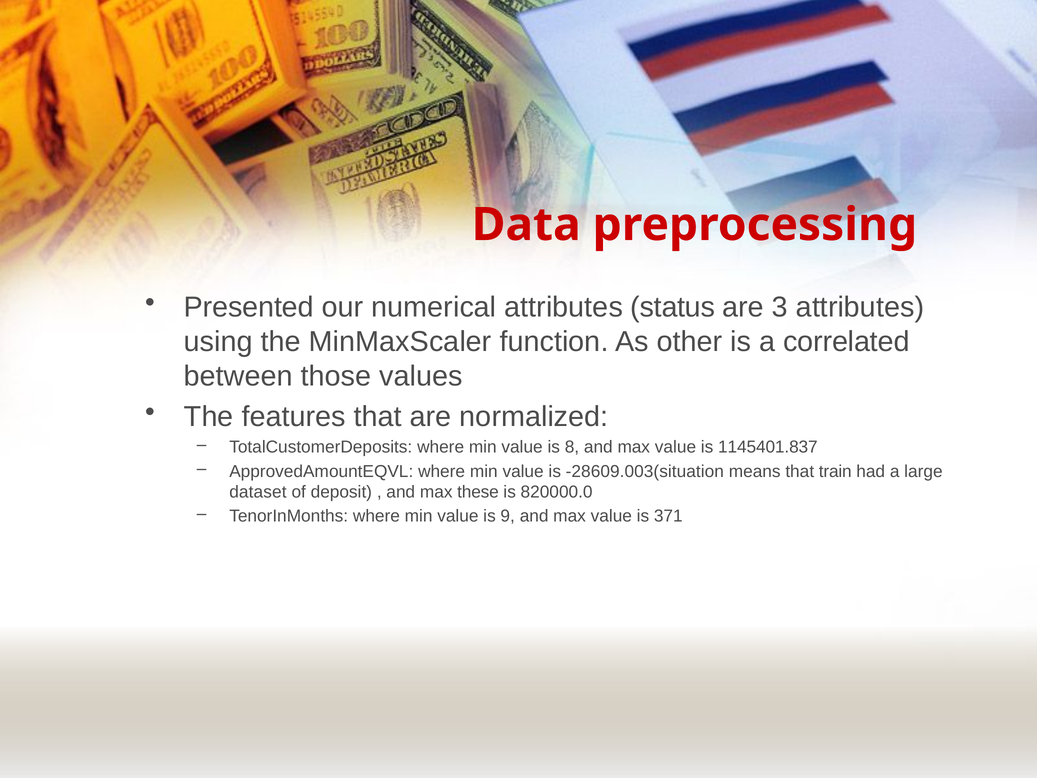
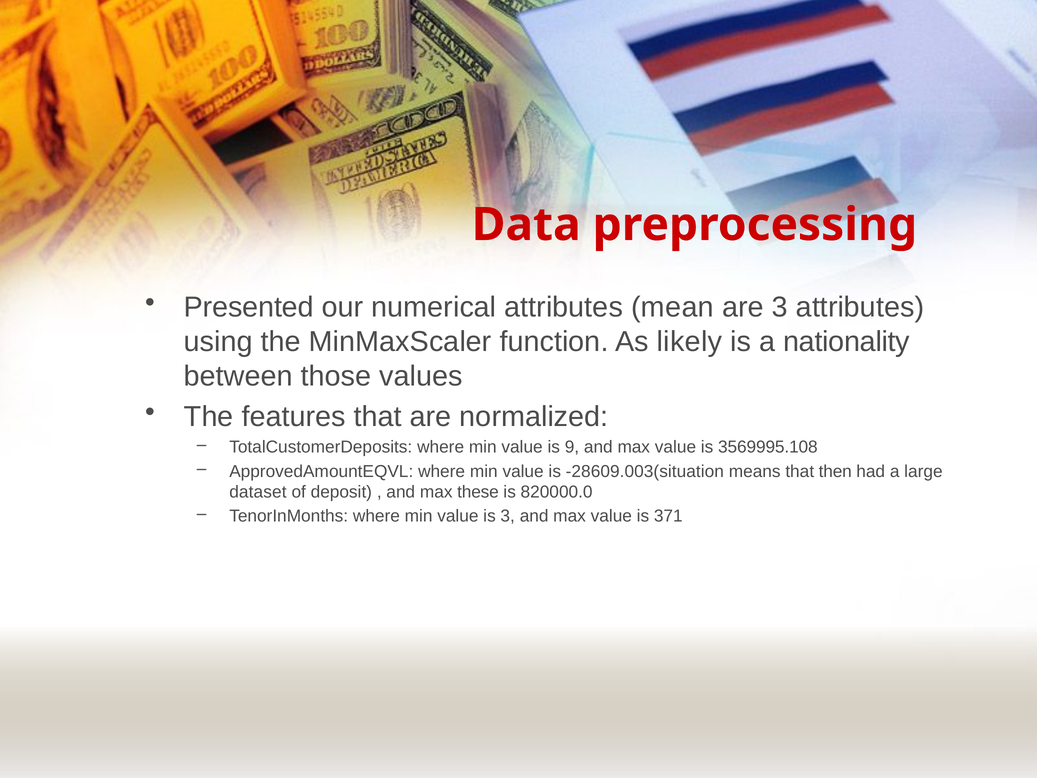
status: status -> mean
other: other -> likely
correlated: correlated -> nationality
8: 8 -> 9
1145401.837: 1145401.837 -> 3569995.108
train: train -> then
is 9: 9 -> 3
